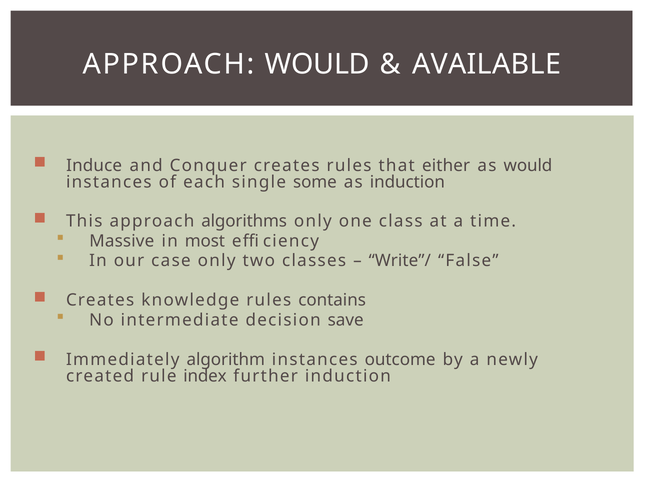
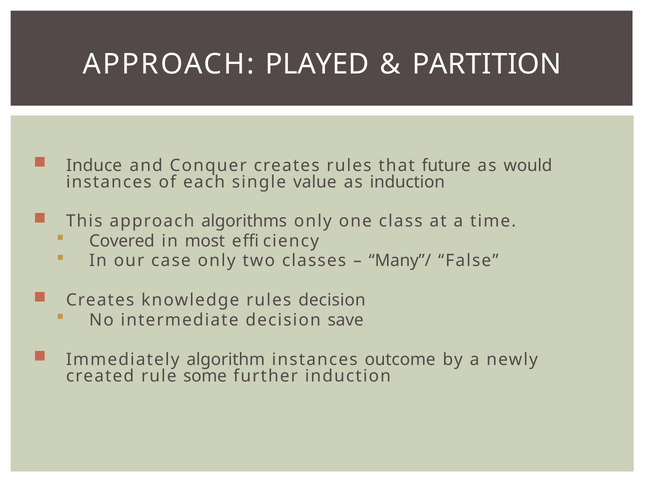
APPROACH WOULD: WOULD -> PLAYED
AVAILABLE: AVAILABLE -> PARTITION
either: either -> future
some: some -> value
Massive: Massive -> Covered
Write”/: Write”/ -> Many”/
rules contains: contains -> decision
index: index -> some
